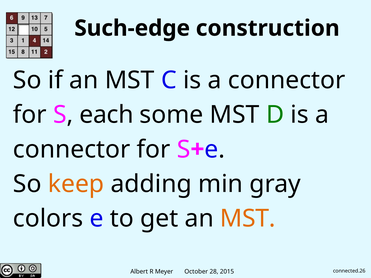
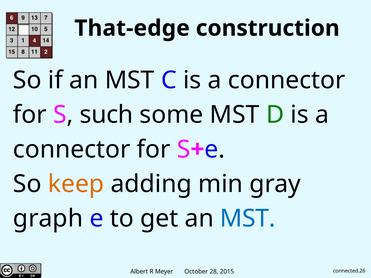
Such-edge: Such-edge -> That-edge
each: each -> such
colors: colors -> graph
MST at (248, 219) colour: orange -> blue
